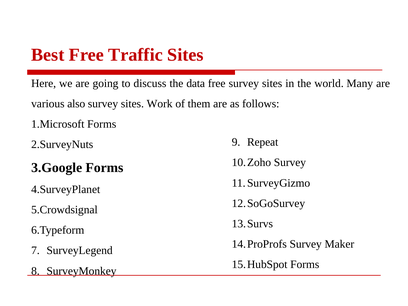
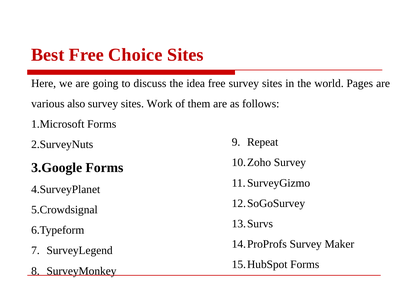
Traffic: Traffic -> Choice
data: data -> idea
Many: Many -> Pages
